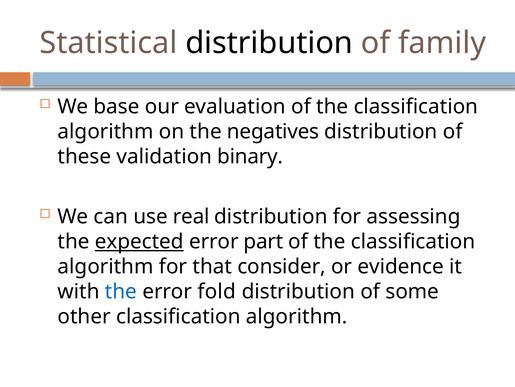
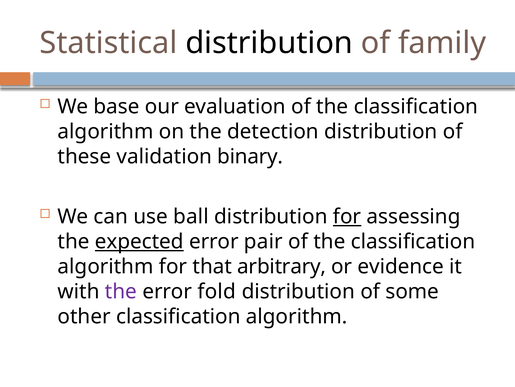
negatives: negatives -> detection
real: real -> ball
for at (347, 216) underline: none -> present
part: part -> pair
consider: consider -> arbitrary
the at (121, 291) colour: blue -> purple
